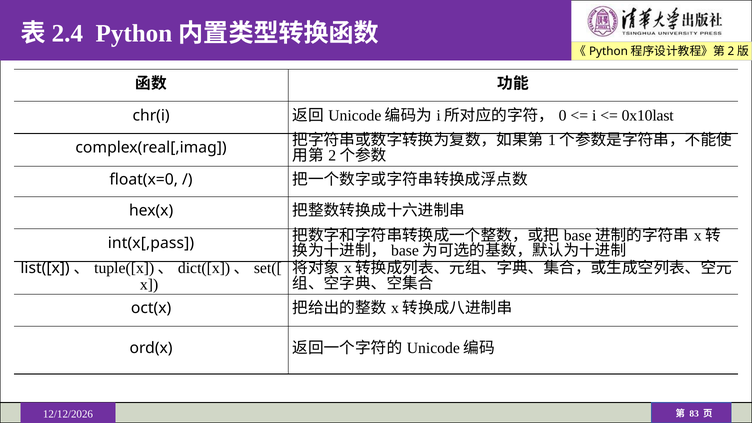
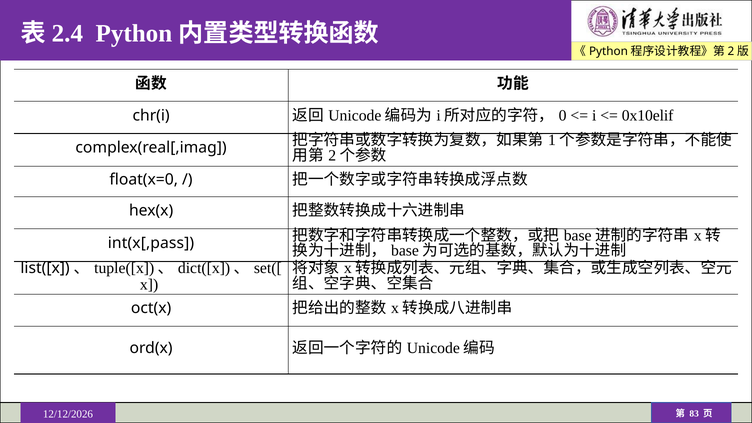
0x10last: 0x10last -> 0x10elif
